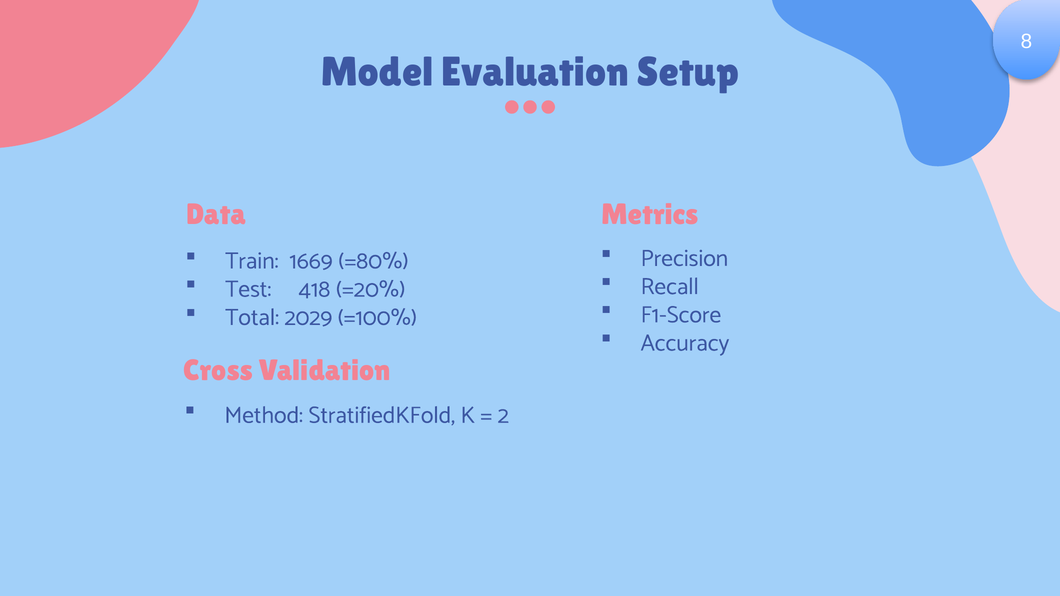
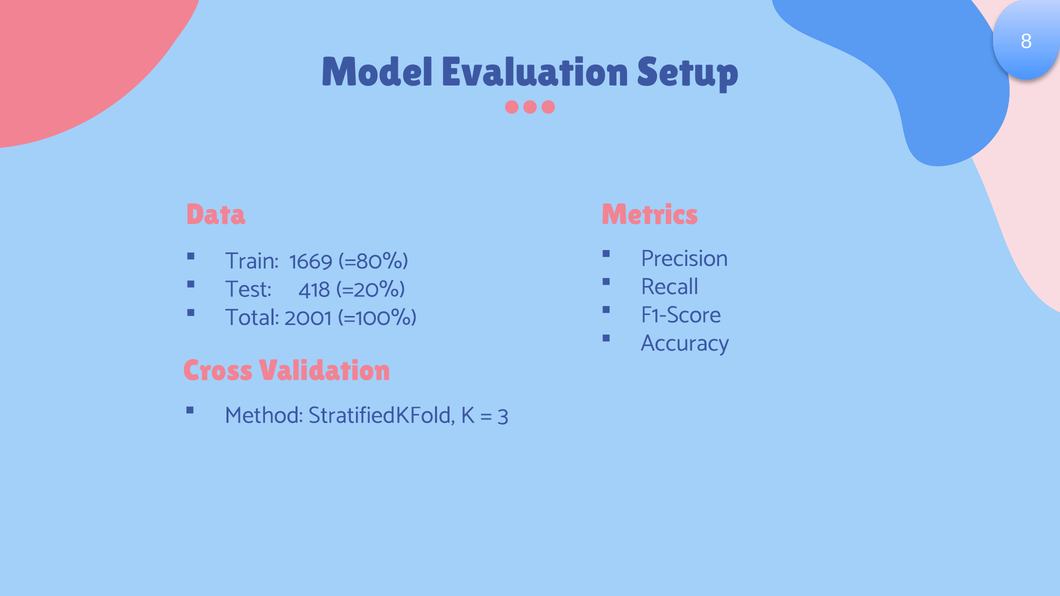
2029: 2029 -> 2001
2: 2 -> 3
